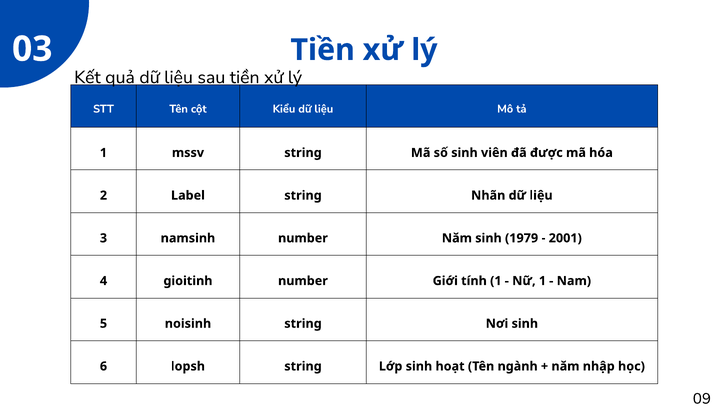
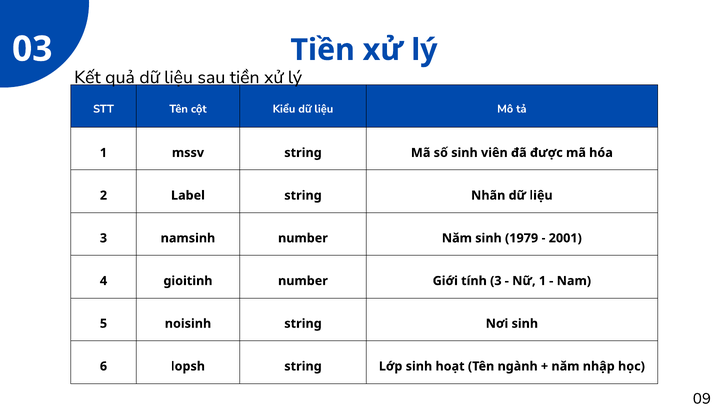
tính 1: 1 -> 3
